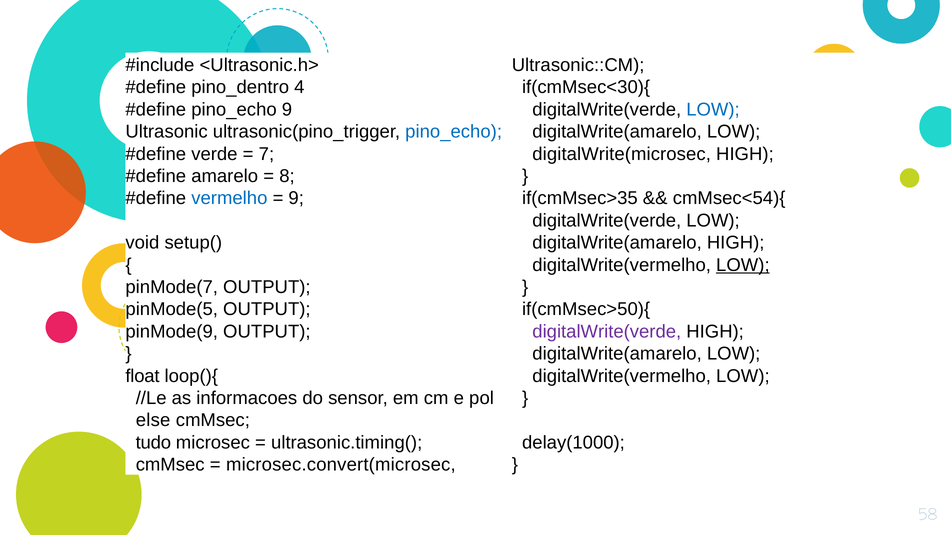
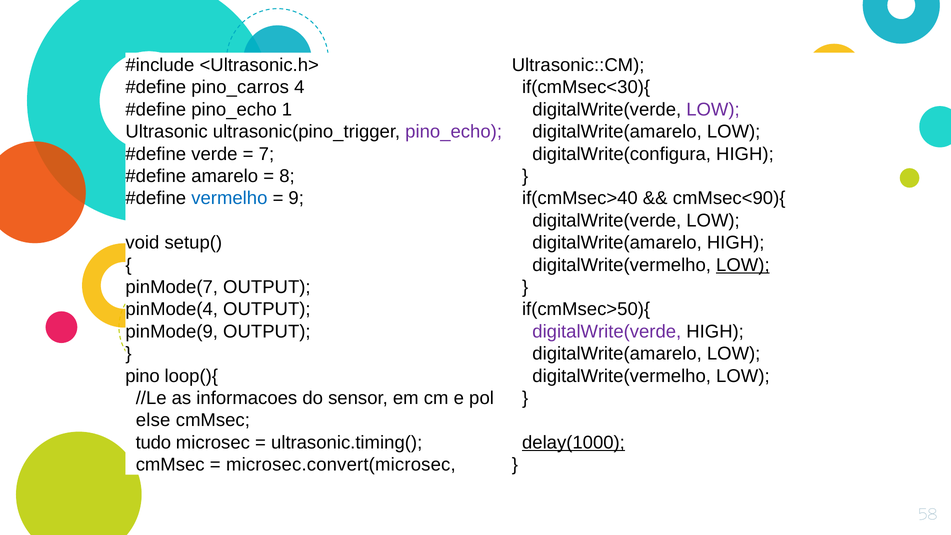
pino_dentro: pino_dentro -> pino_carros
pino_echo 9: 9 -> 1
LOW at (713, 110) colour: blue -> purple
pino_echo at (454, 132) colour: blue -> purple
digitalWrite(microsec: digitalWrite(microsec -> digitalWrite(configura
if(cmMsec>35: if(cmMsec>35 -> if(cmMsec>40
cmMsec<54){: cmMsec<54){ -> cmMsec<90){
pinMode(5: pinMode(5 -> pinMode(4
float: float -> pino
delay(1000 underline: none -> present
